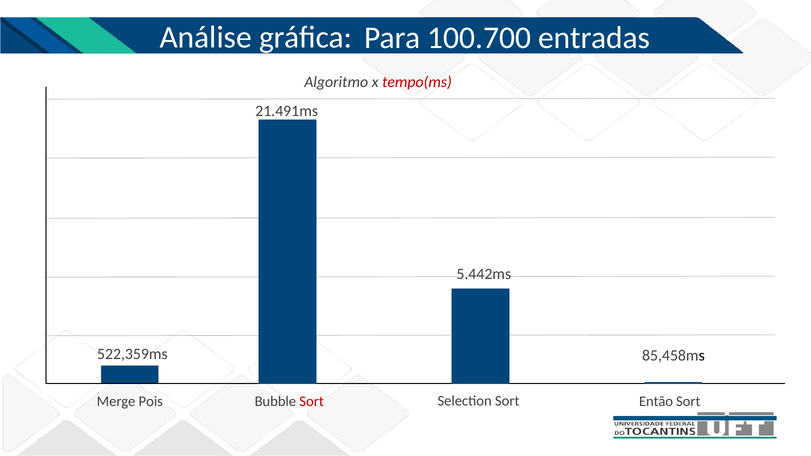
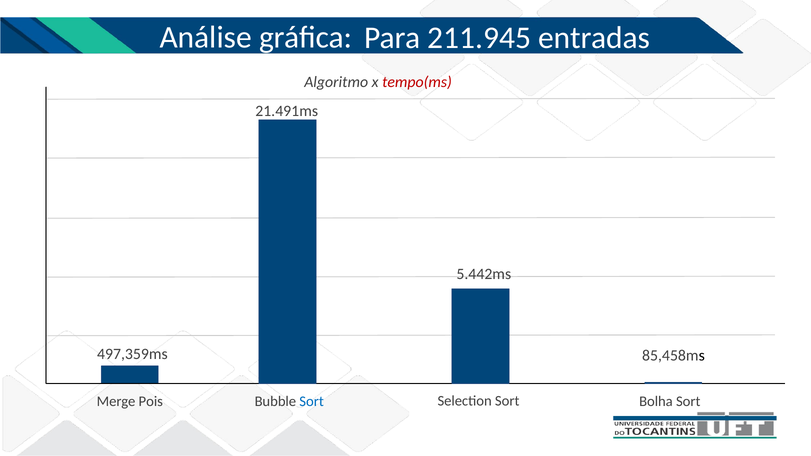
100.700: 100.700 -> 211.945
522,359ms: 522,359ms -> 497,359ms
Sort at (312, 402) colour: red -> blue
Então: Então -> Bolha
